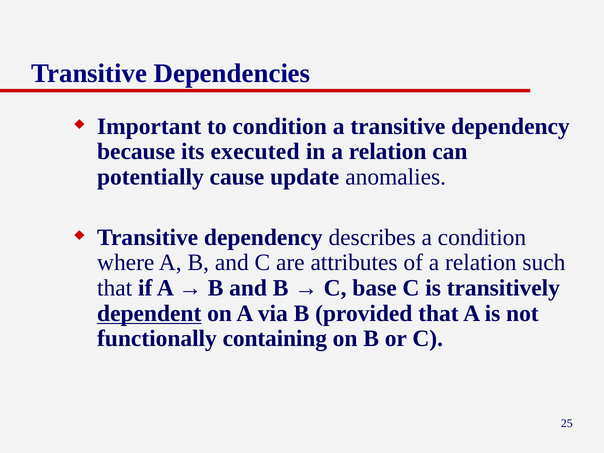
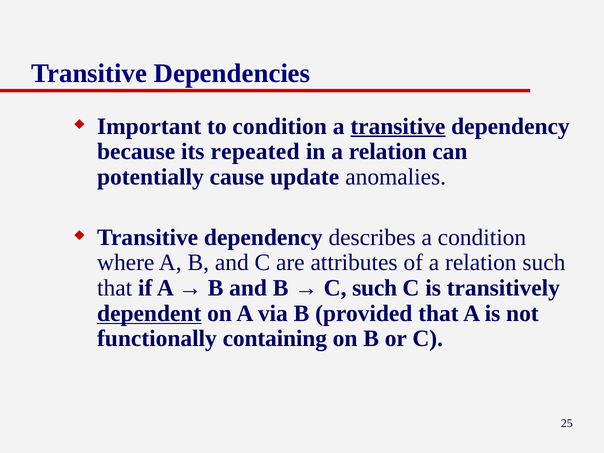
transitive at (398, 126) underline: none -> present
executed: executed -> repeated
C base: base -> such
